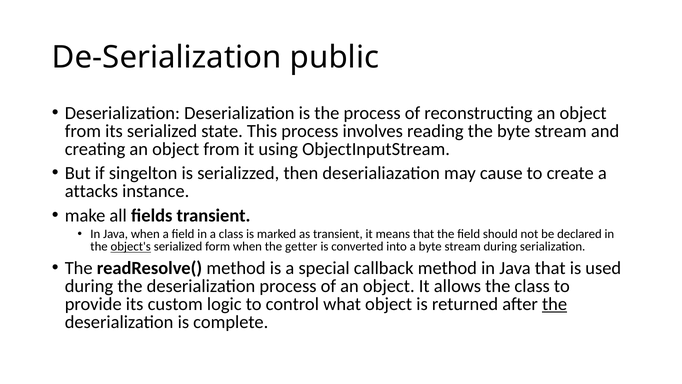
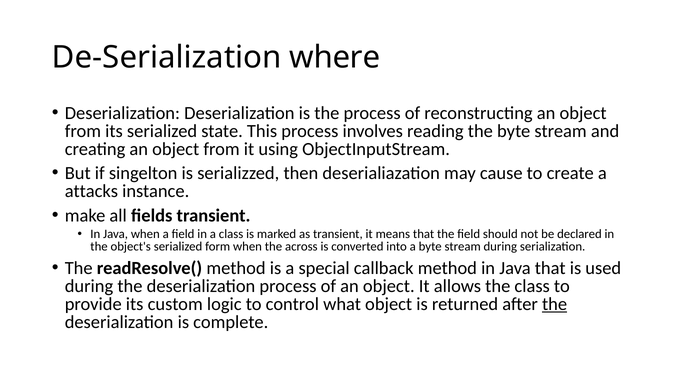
public: public -> where
object's underline: present -> none
getter: getter -> across
